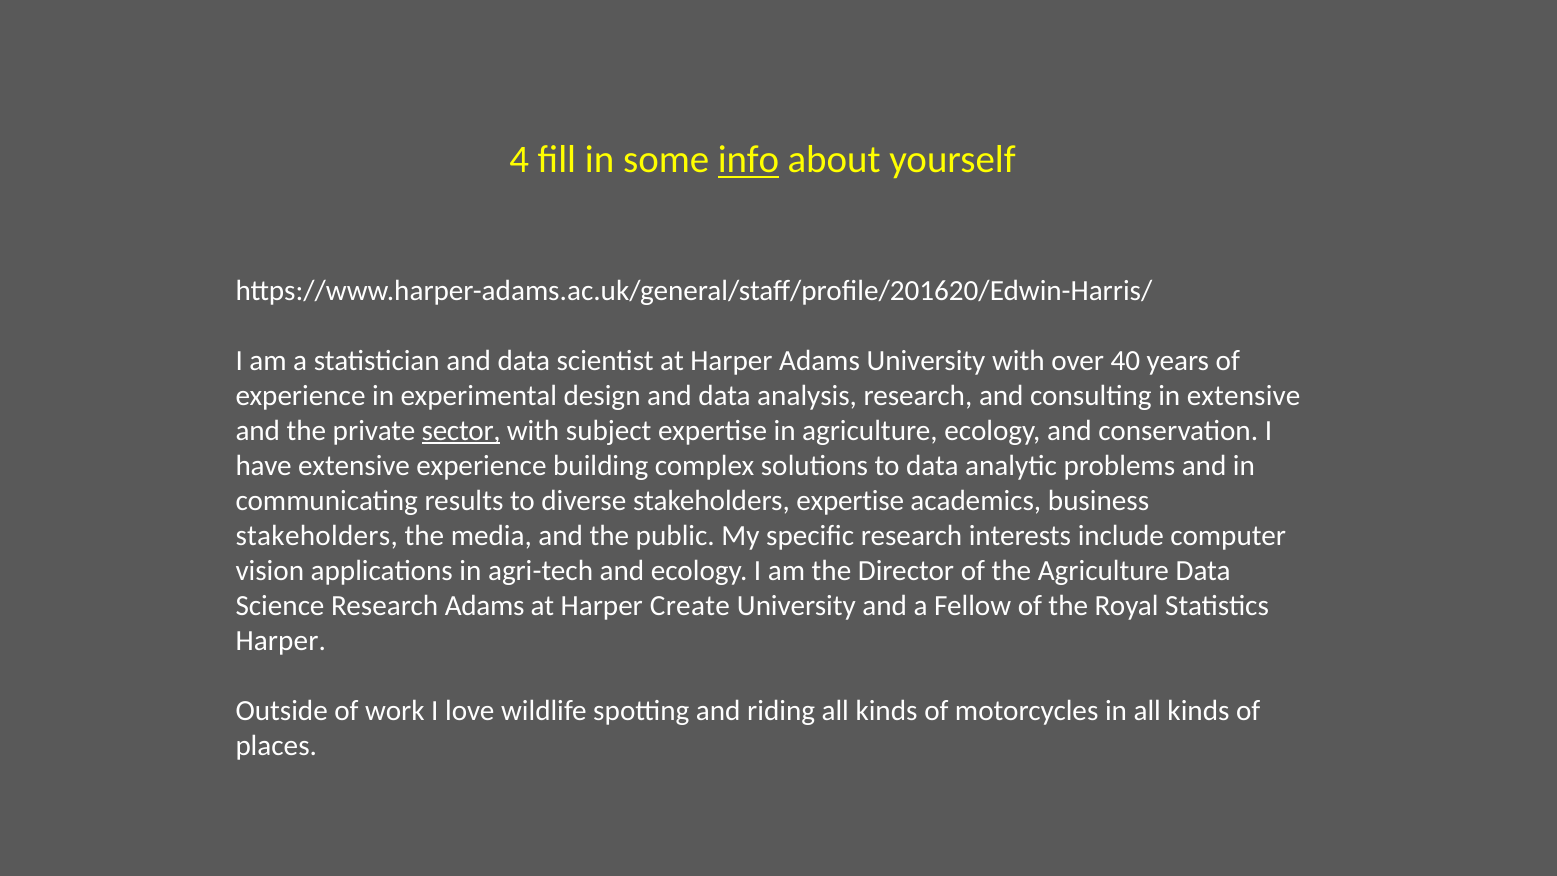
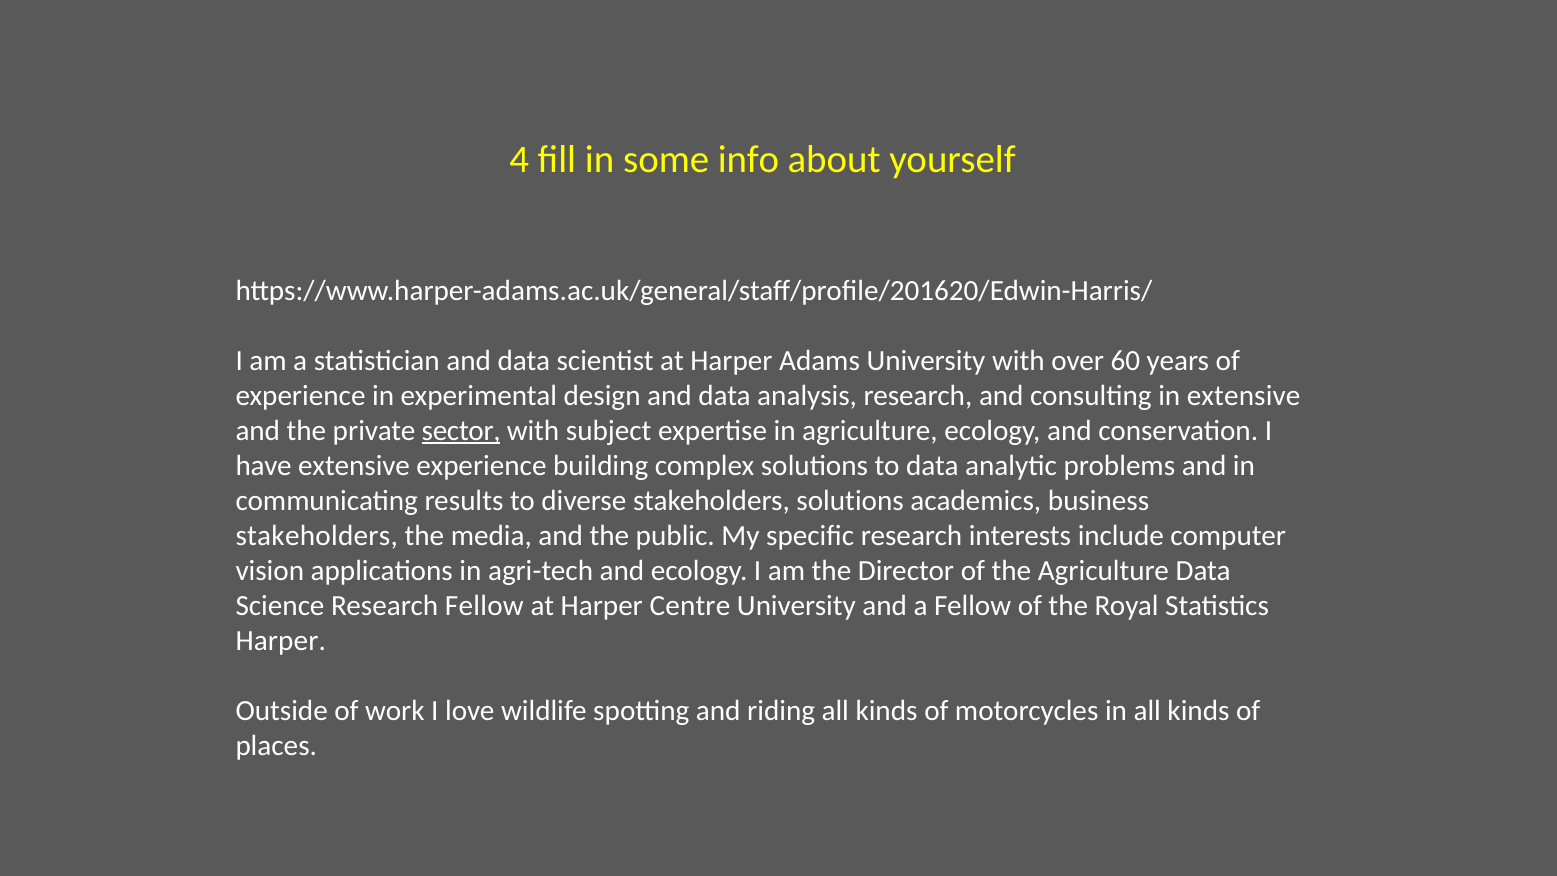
info underline: present -> none
40: 40 -> 60
stakeholders expertise: expertise -> solutions
Research Adams: Adams -> Fellow
Create: Create -> Centre
